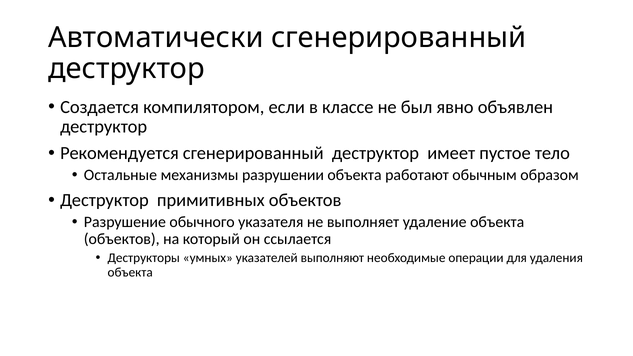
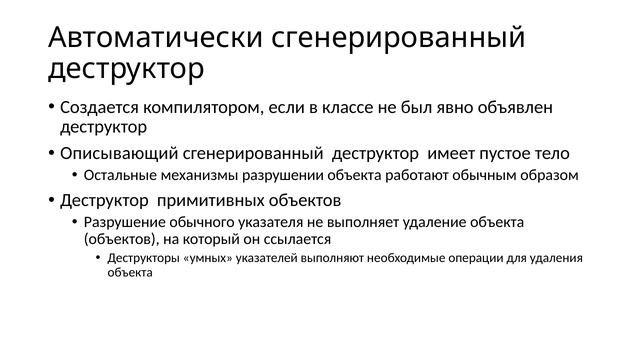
Рекомендуется: Рекомендуется -> Описывающий
